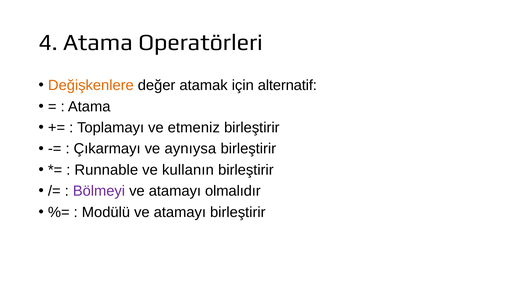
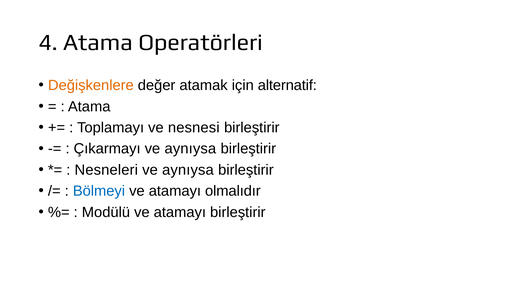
etmeniz: etmeniz -> nesnesi
Runnable: Runnable -> Nesneleri
kullanın at (188, 170): kullanın -> aynıysa
Bölmeyi colour: purple -> blue
